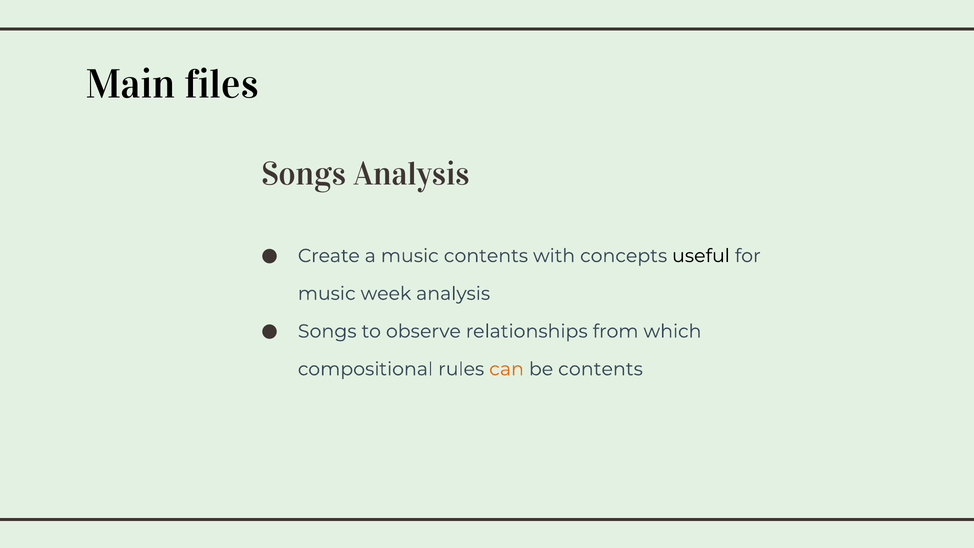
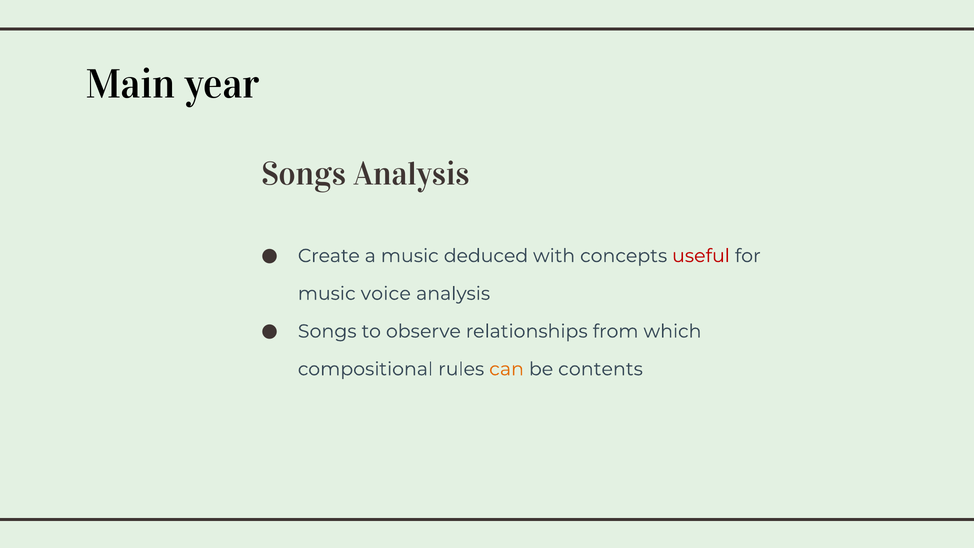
files: files -> year
music contents: contents -> deduced
useful colour: black -> red
week: week -> voice
